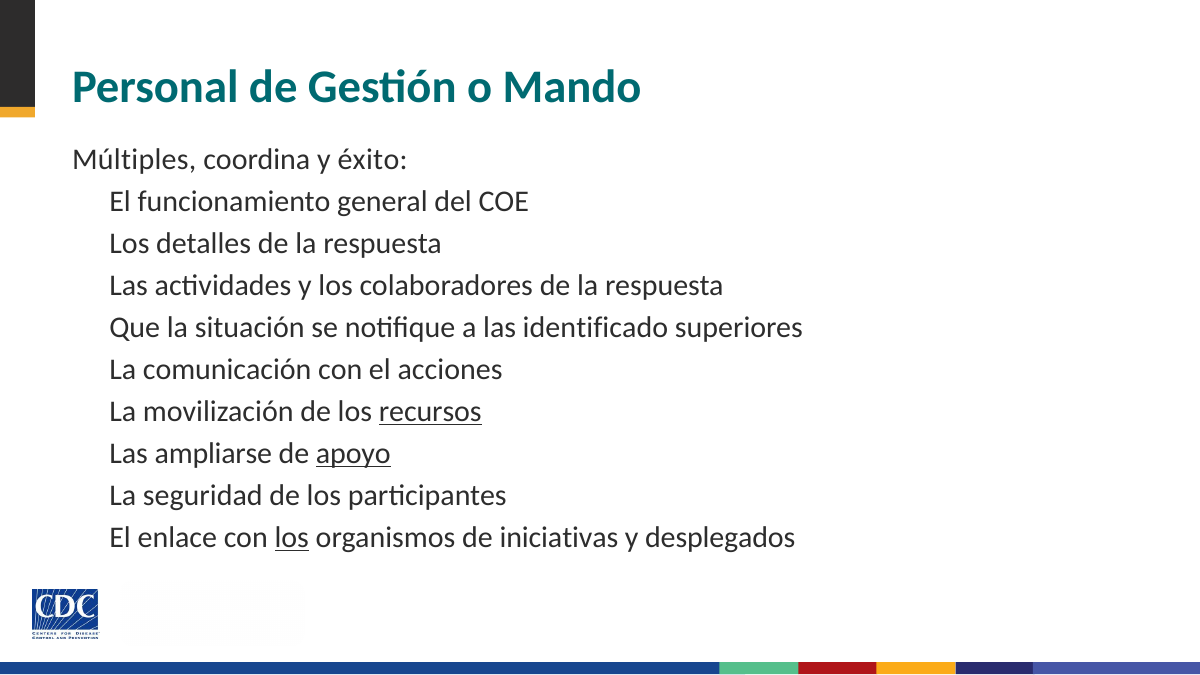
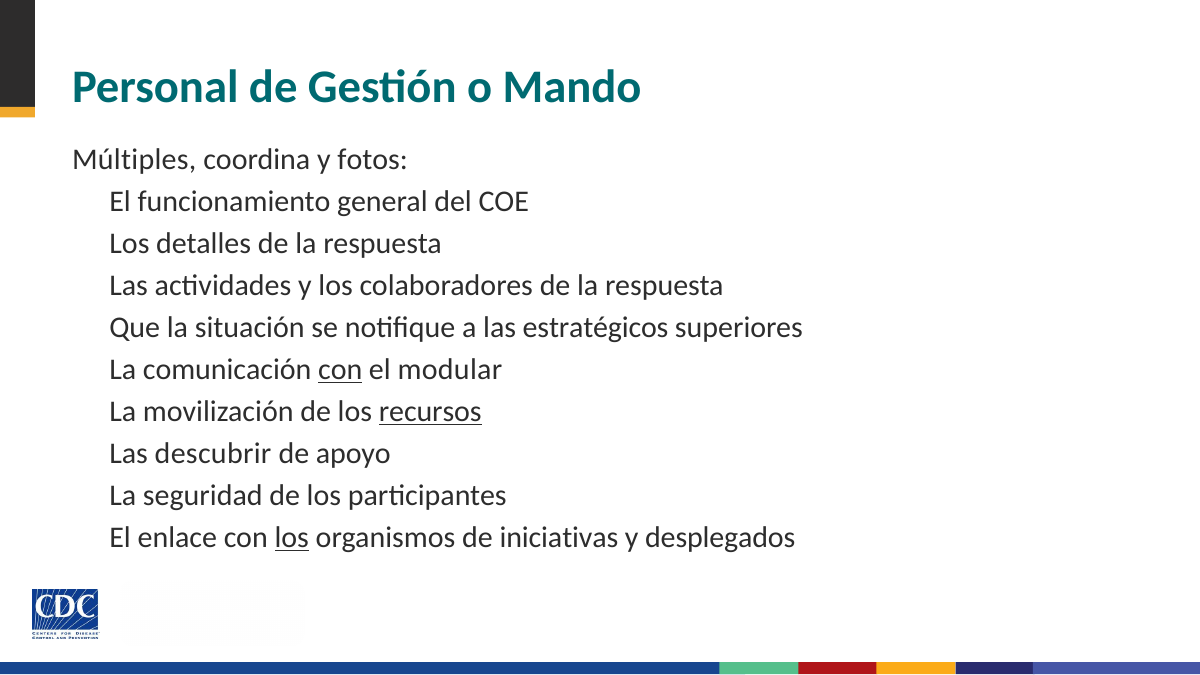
éxito: éxito -> fotos
identificado: identificado -> estratégicos
con at (340, 370) underline: none -> present
acciones: acciones -> modular
ampliarse: ampliarse -> descubrir
apoyo underline: present -> none
